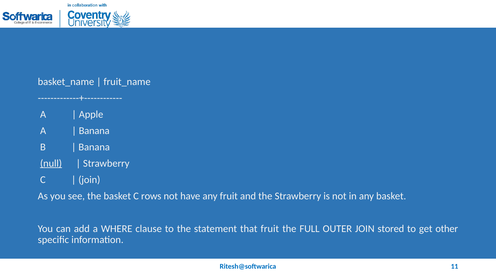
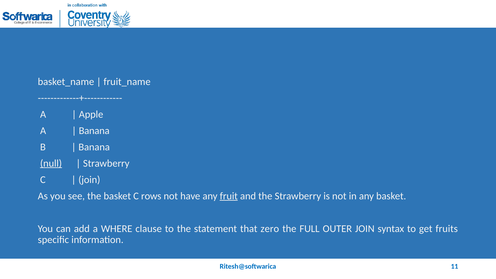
fruit at (229, 196) underline: none -> present
that fruit: fruit -> zero
stored: stored -> syntax
other: other -> fruits
